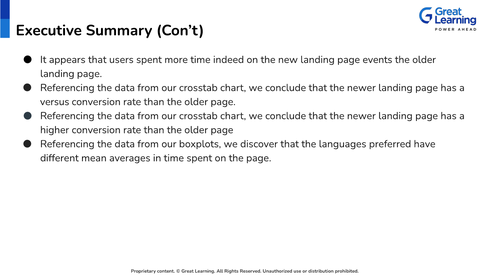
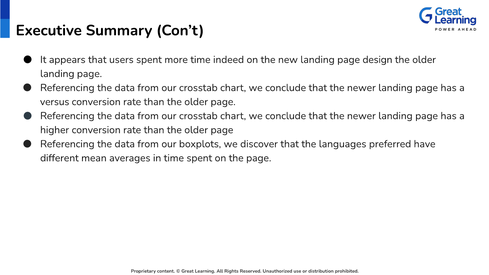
events: events -> design
